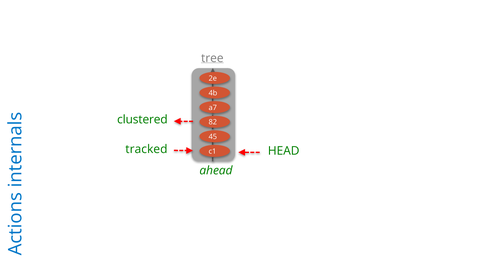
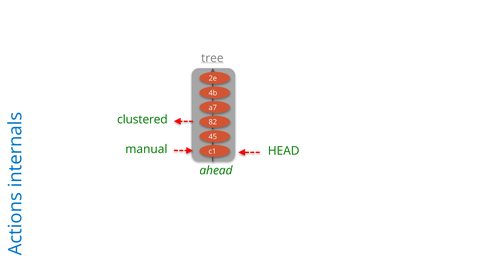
tracked: tracked -> manual
